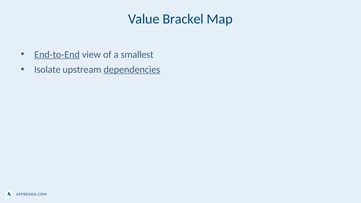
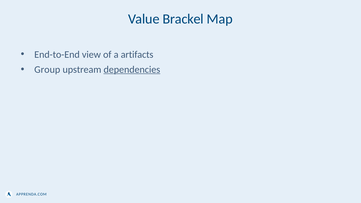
End-to-End underline: present -> none
smallest: smallest -> artifacts
Isolate: Isolate -> Group
